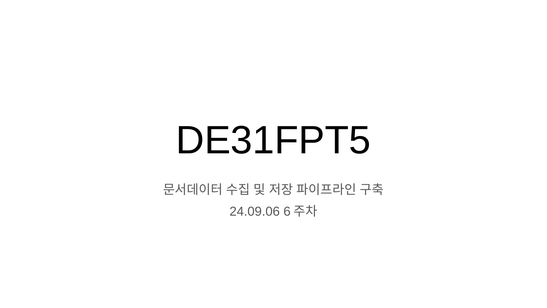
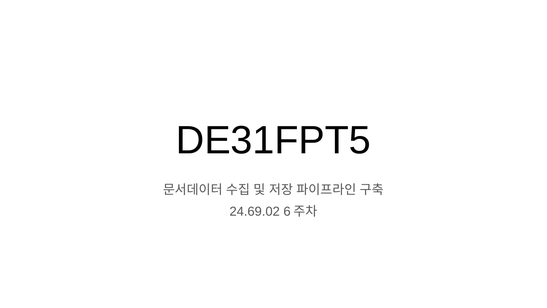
24.09.06: 24.09.06 -> 24.69.02
